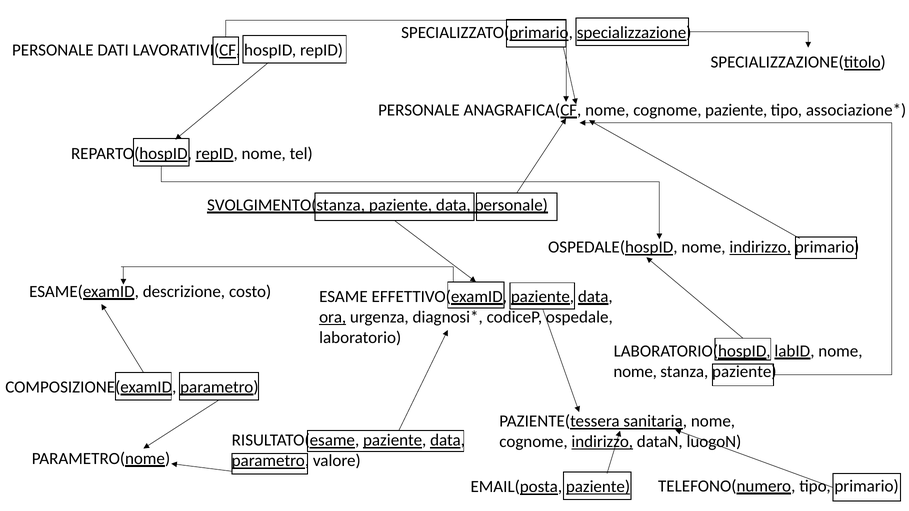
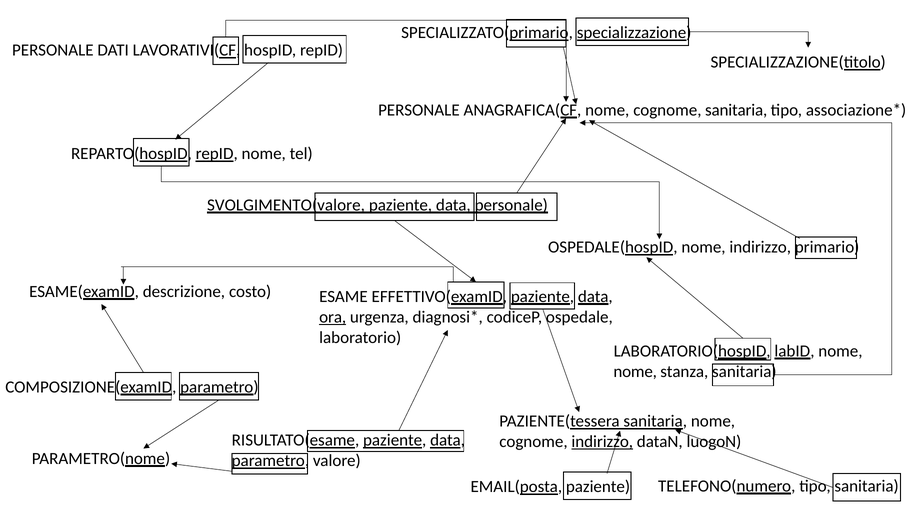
cognome paziente: paziente -> sanitaria
SVOLGIMENTO(stanza: SVOLGIMENTO(stanza -> SVOLGIMENTO(valore
indirizzo at (760, 248) underline: present -> none
stanza paziente: paziente -> sanitaria
paziente at (598, 487) underline: present -> none
tipo primario: primario -> sanitaria
